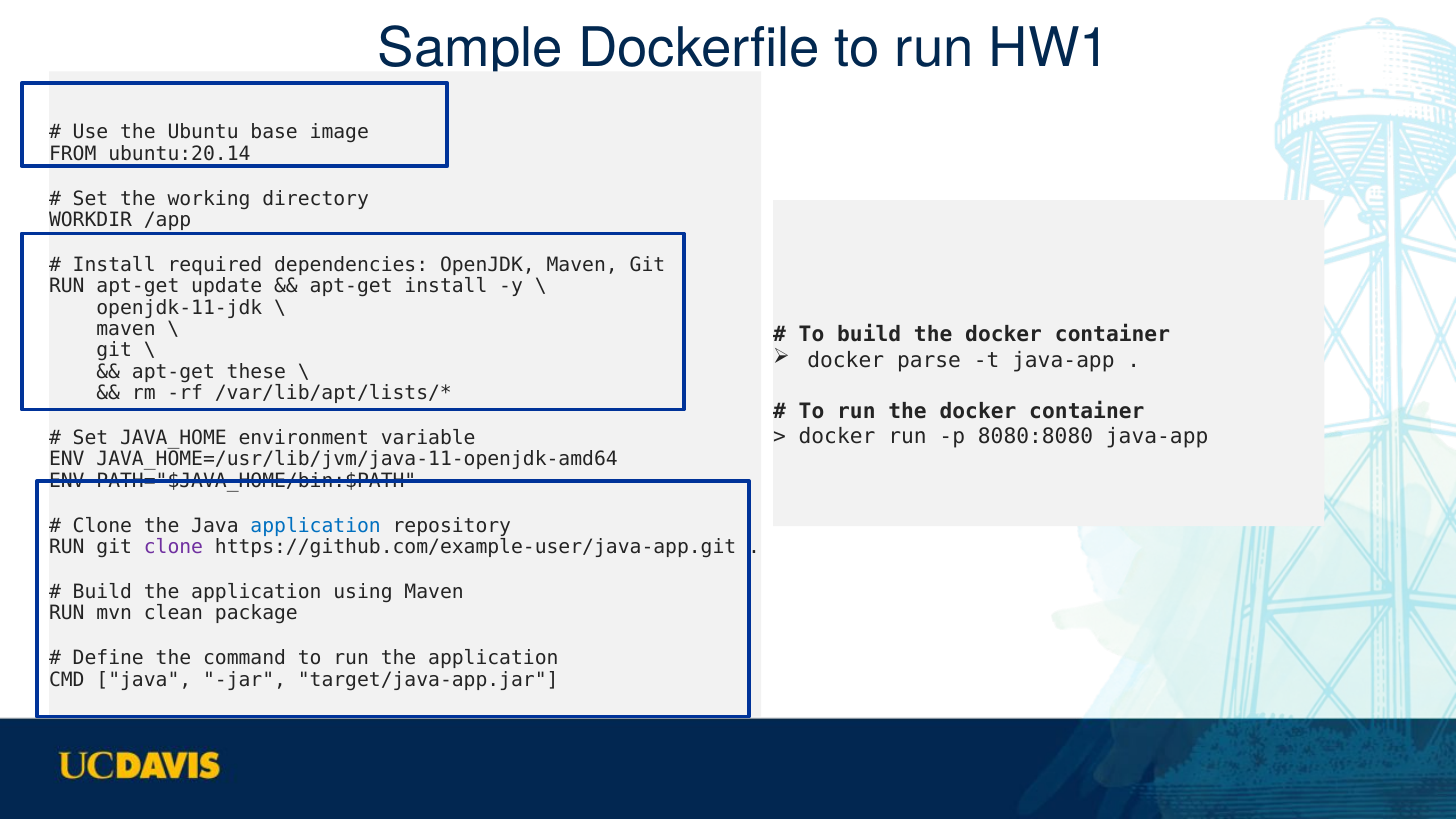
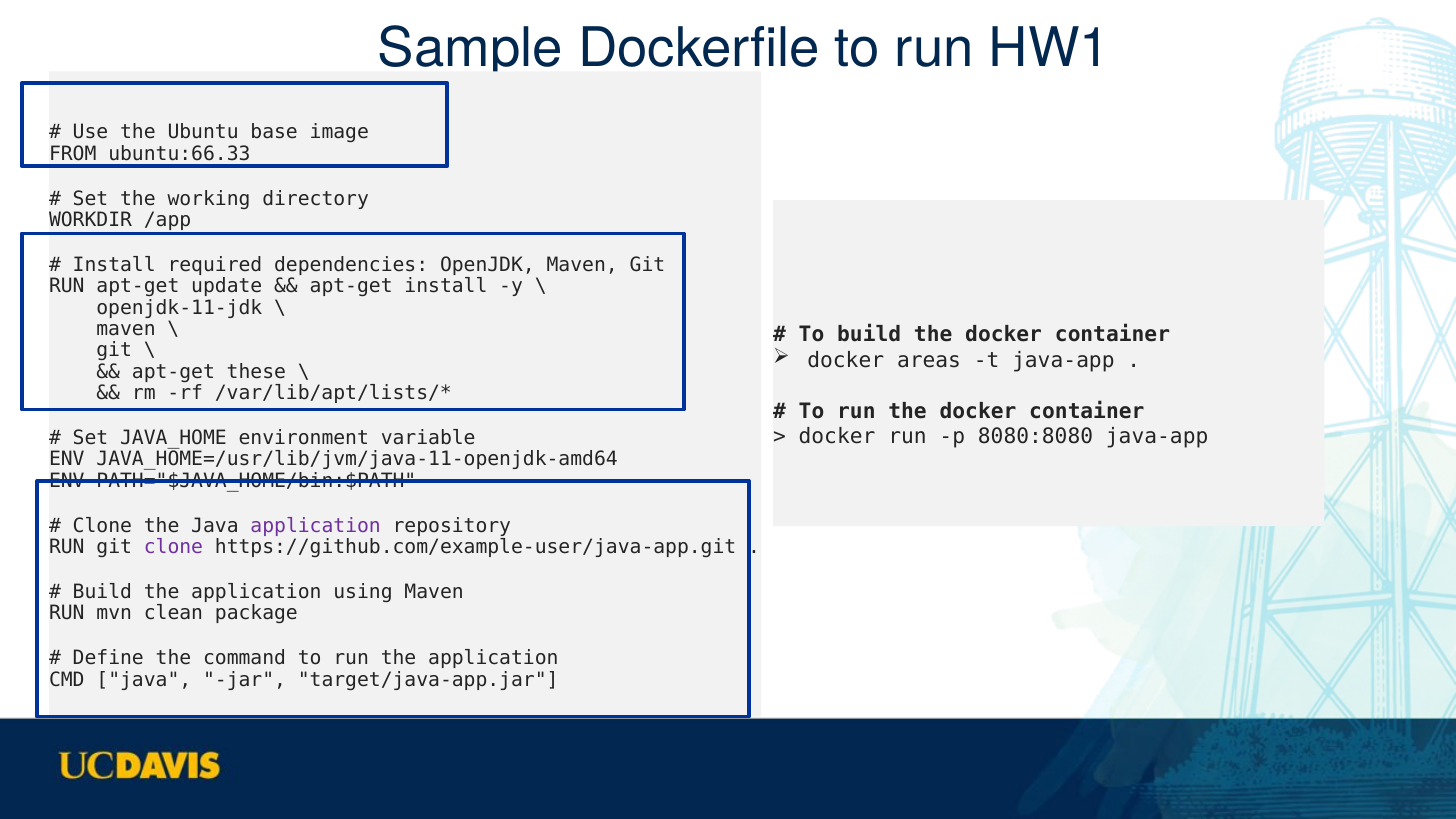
ubuntu:20.14: ubuntu:20.14 -> ubuntu:66.33
parse: parse -> areas
application at (316, 526) colour: blue -> purple
